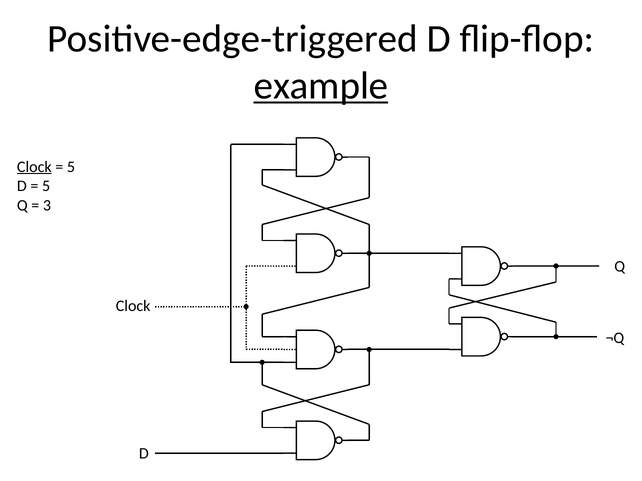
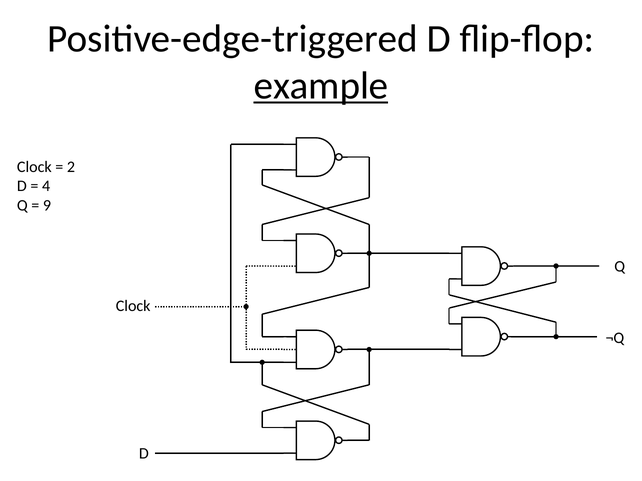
Clock at (34, 167) underline: present -> none
5 at (71, 167): 5 -> 2
5 at (46, 186): 5 -> 4
3: 3 -> 9
